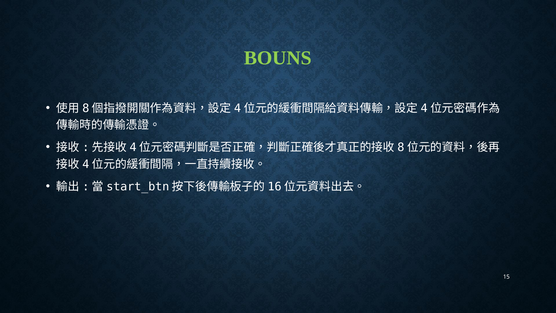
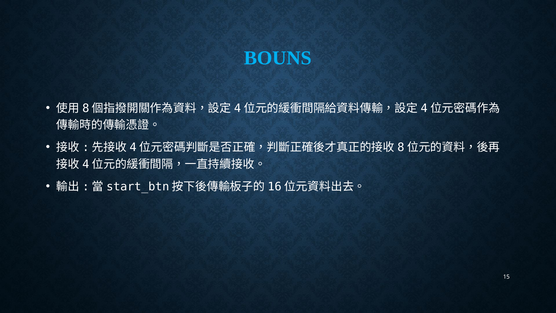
BOUNS colour: light green -> light blue
